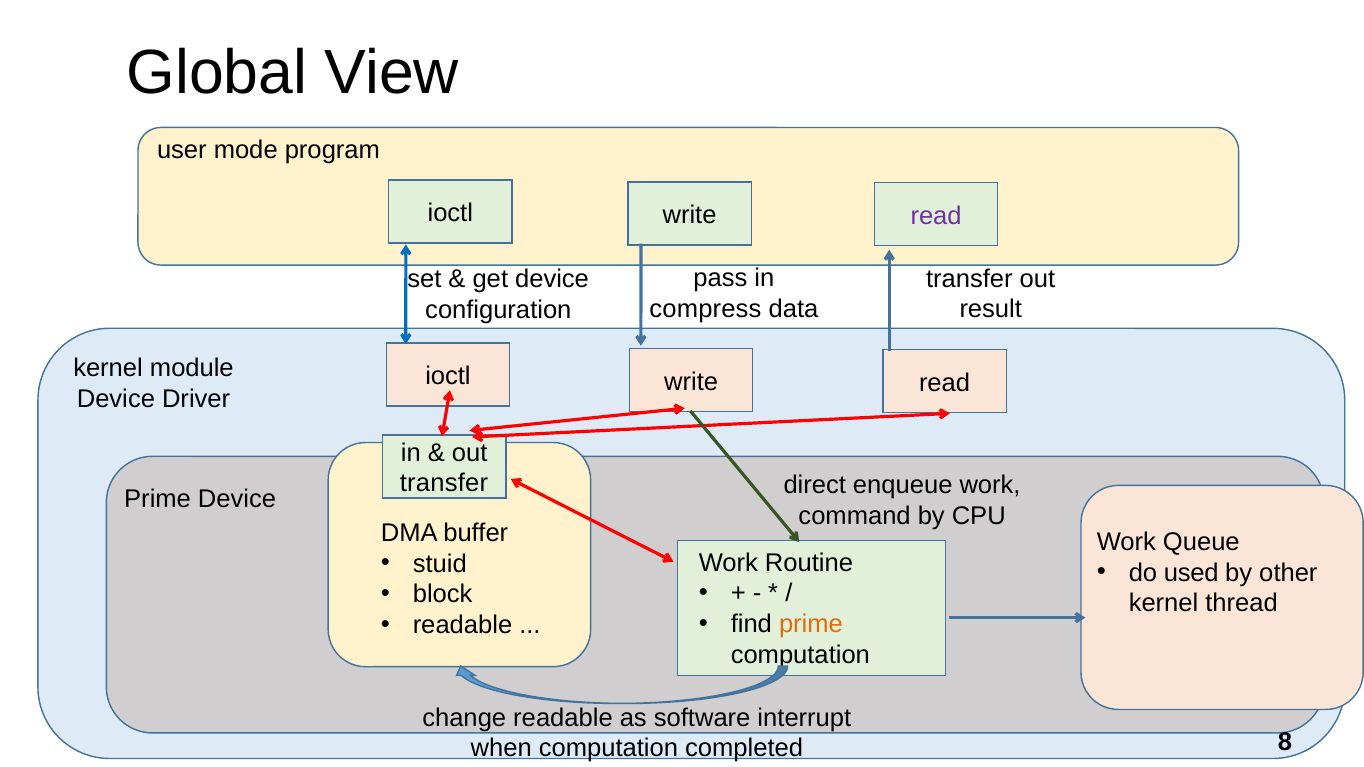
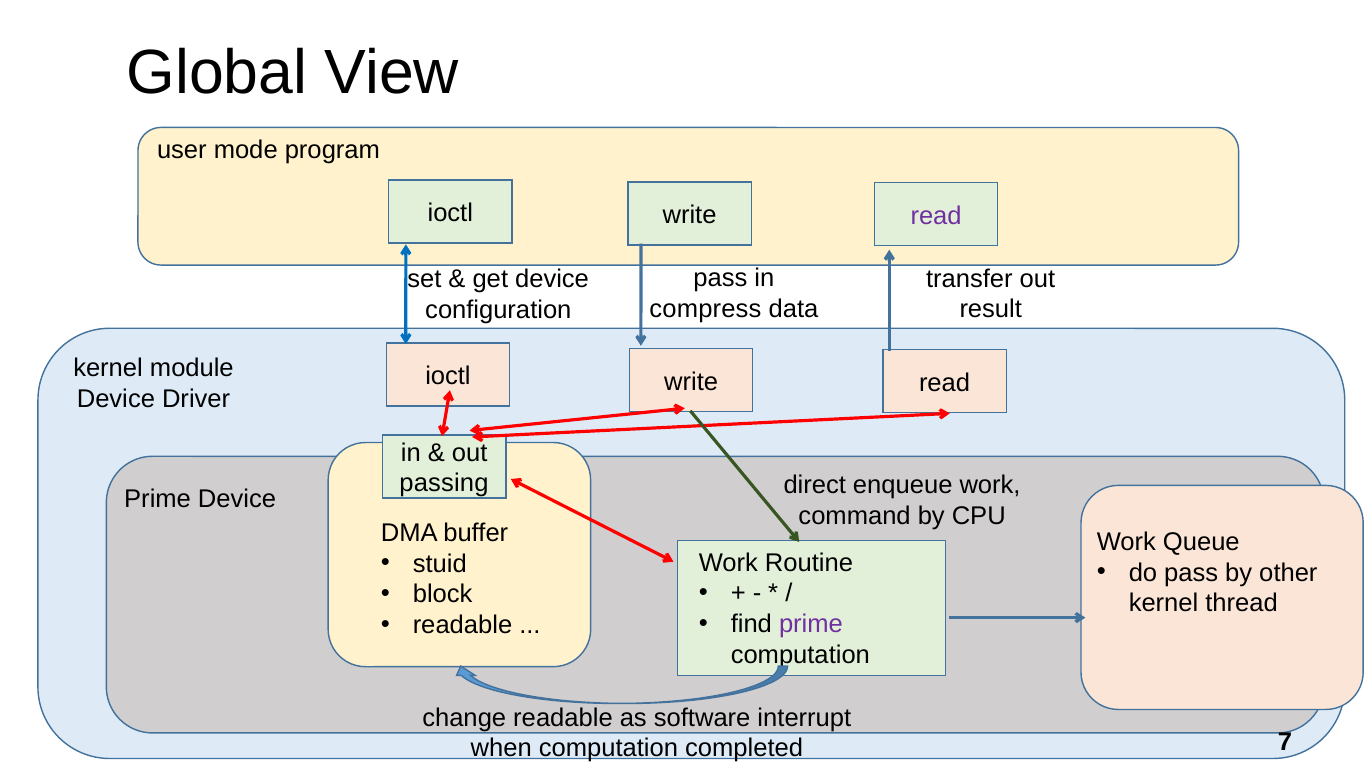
transfer at (444, 484): transfer -> passing
do used: used -> pass
prime at (811, 624) colour: orange -> purple
8: 8 -> 7
